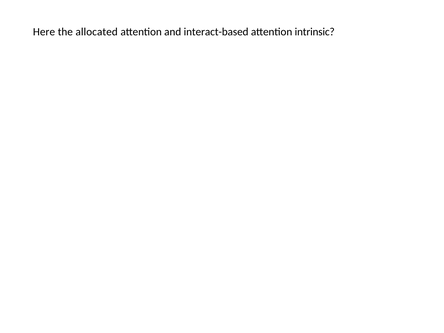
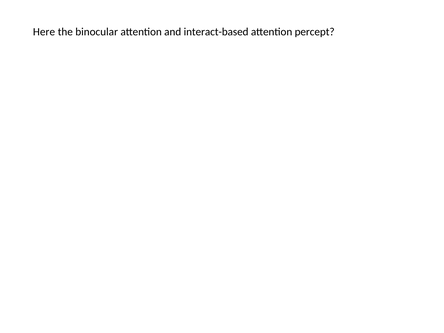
allocated: allocated -> binocular
intrinsic: intrinsic -> percept
